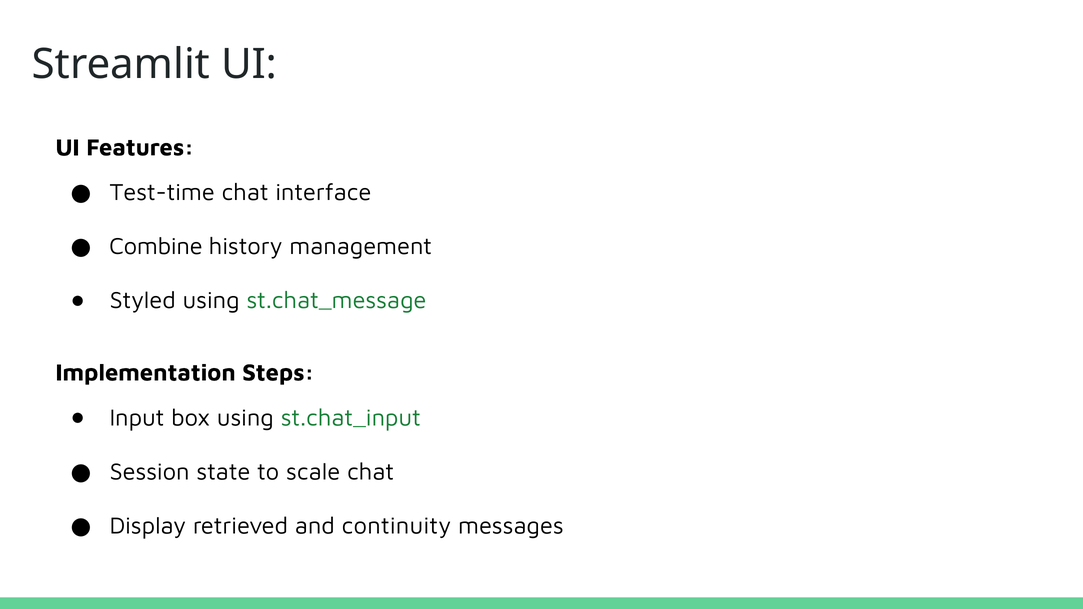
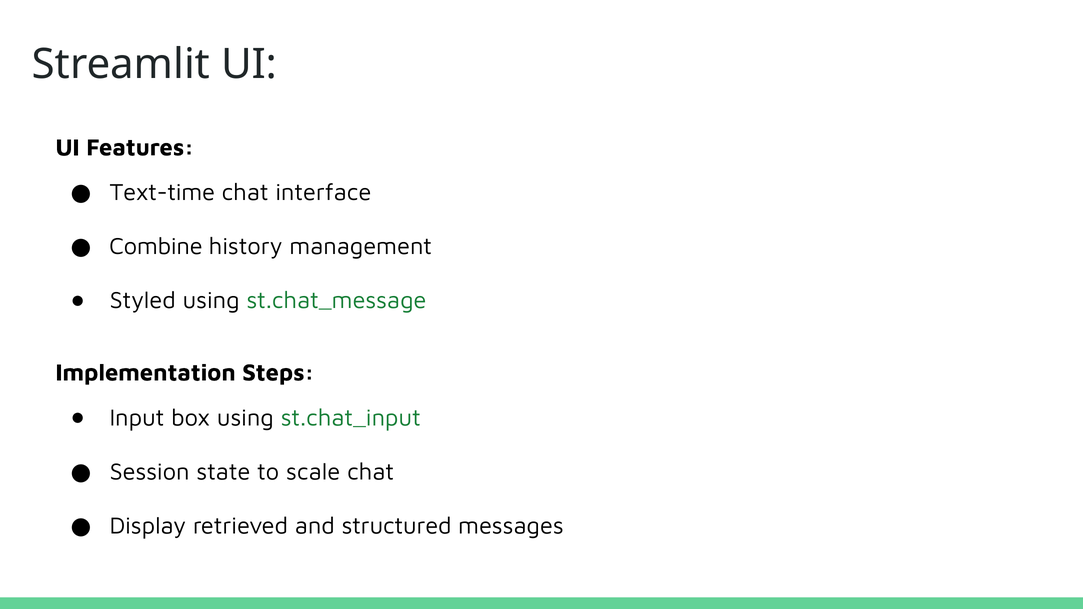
Test-time: Test-time -> Text-time
continuity: continuity -> structured
